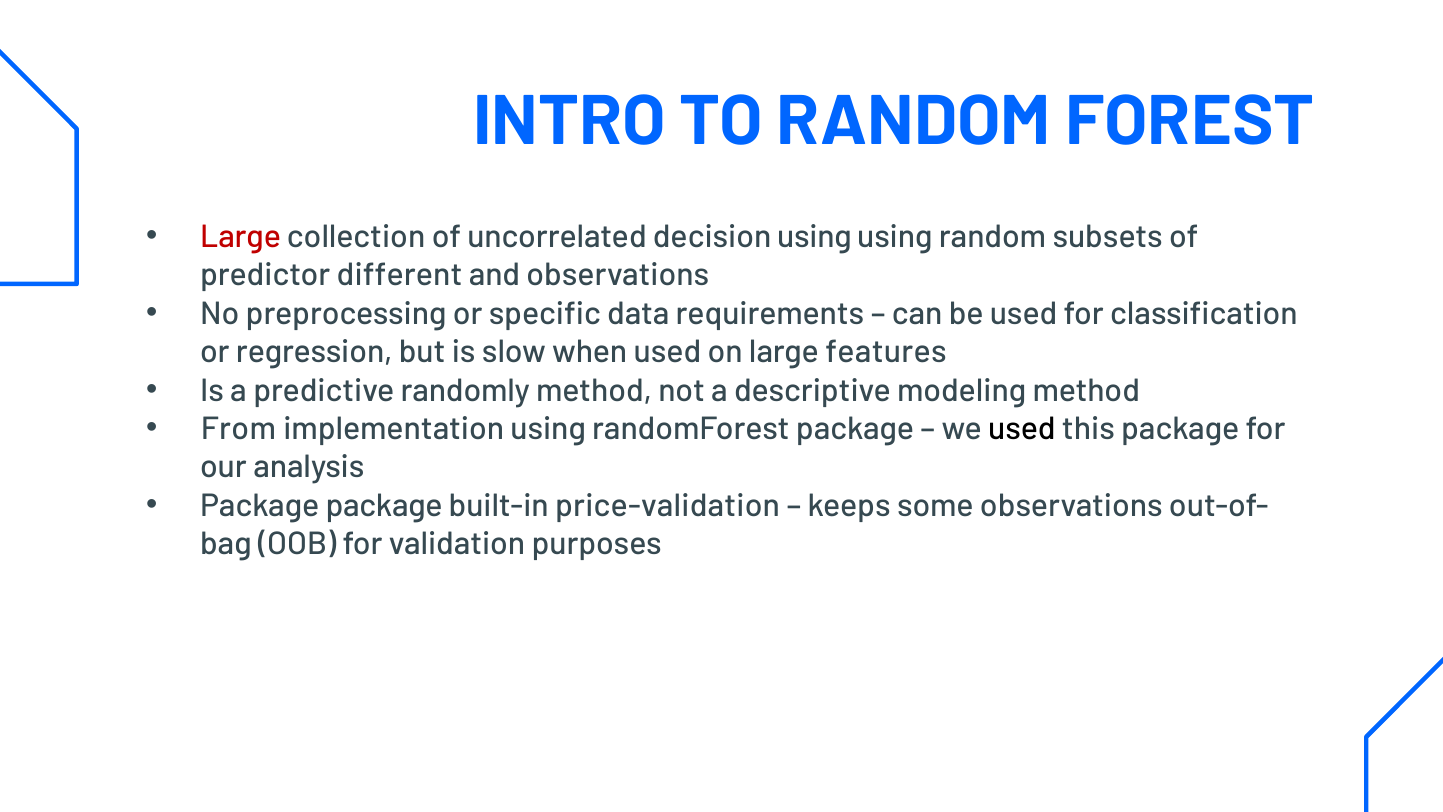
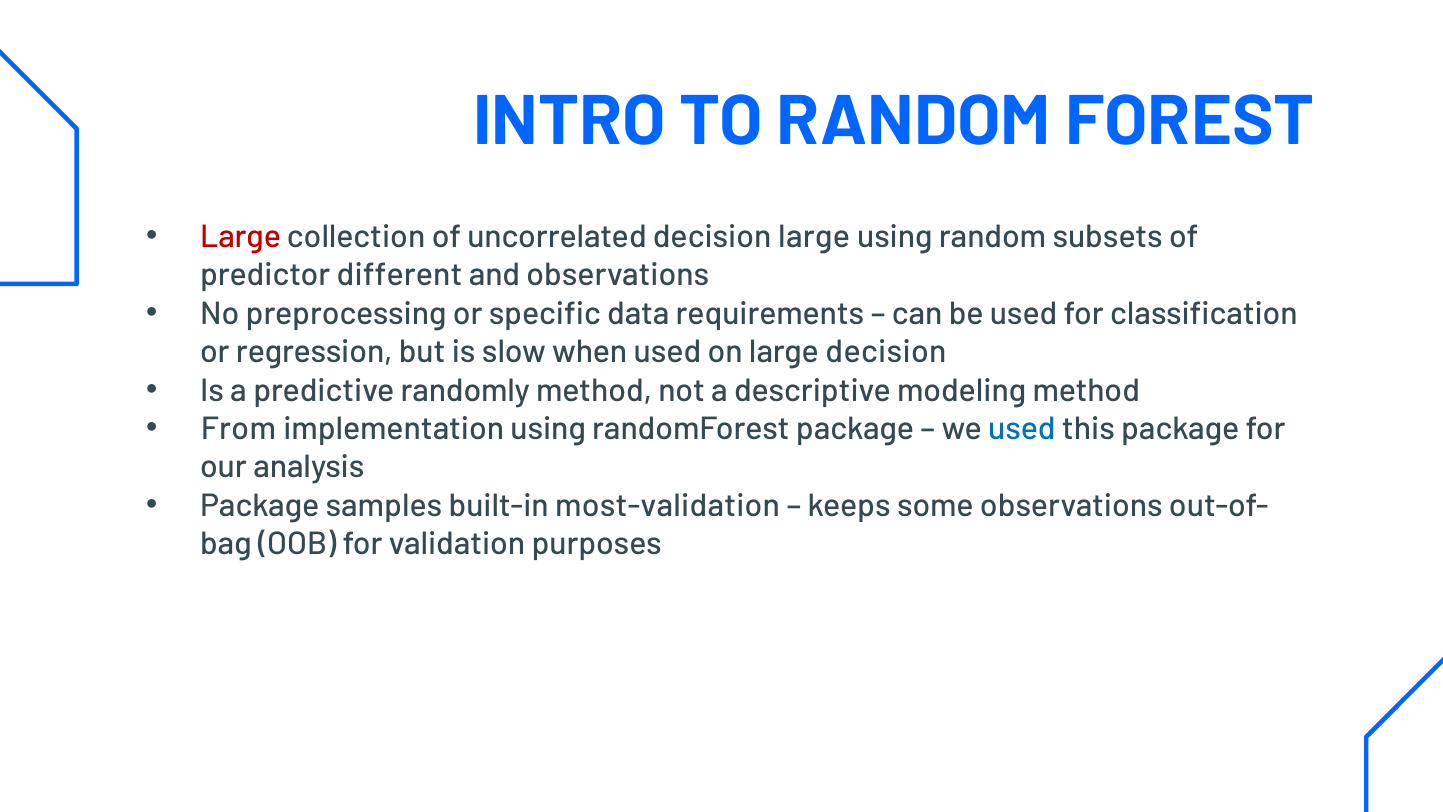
decision using: using -> large
large features: features -> decision
used at (1022, 429) colour: black -> blue
Package package: package -> samples
price-validation: price-validation -> most-validation
